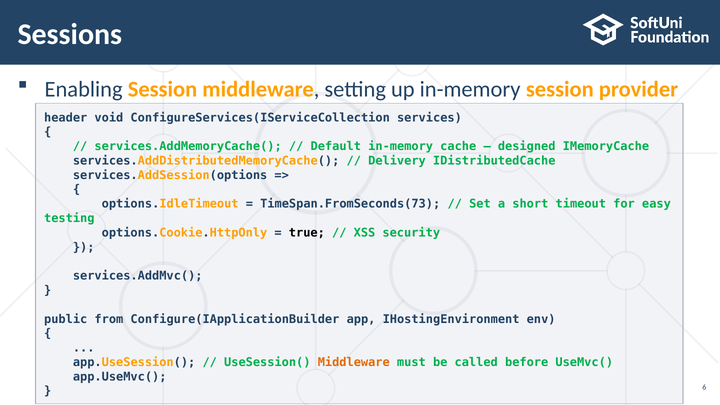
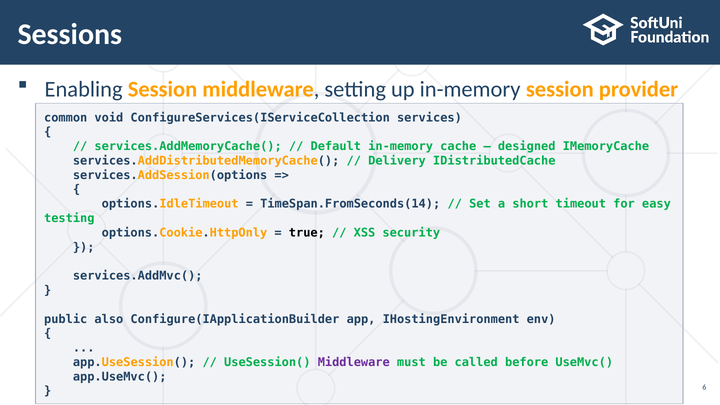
header: header -> common
TimeSpan.FromSeconds(73: TimeSpan.FromSeconds(73 -> TimeSpan.FromSeconds(14
from: from -> also
Middleware at (354, 362) colour: orange -> purple
